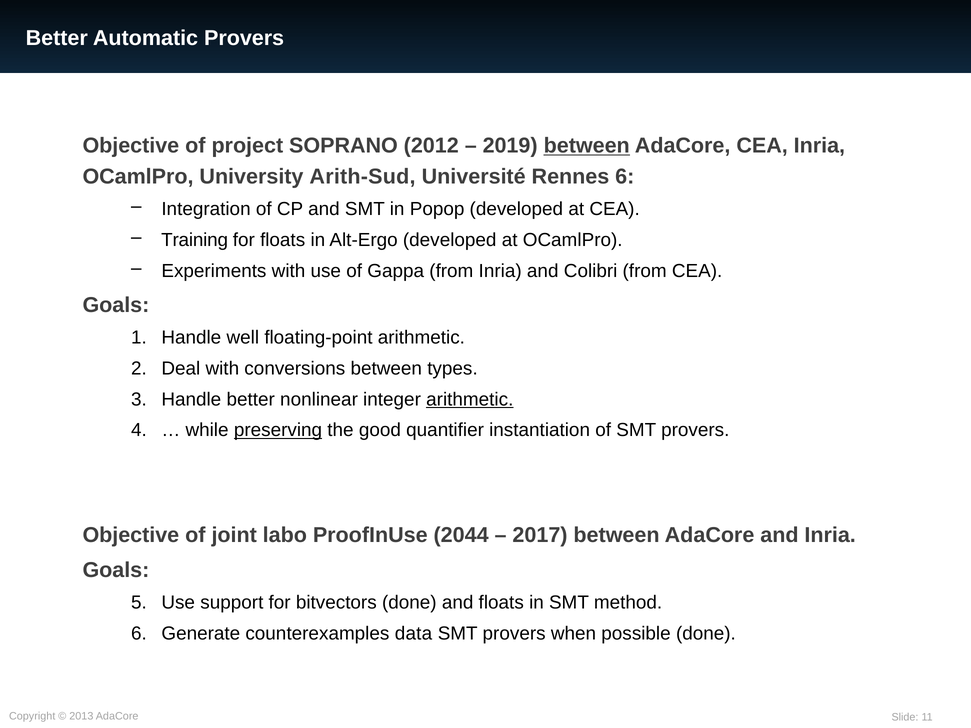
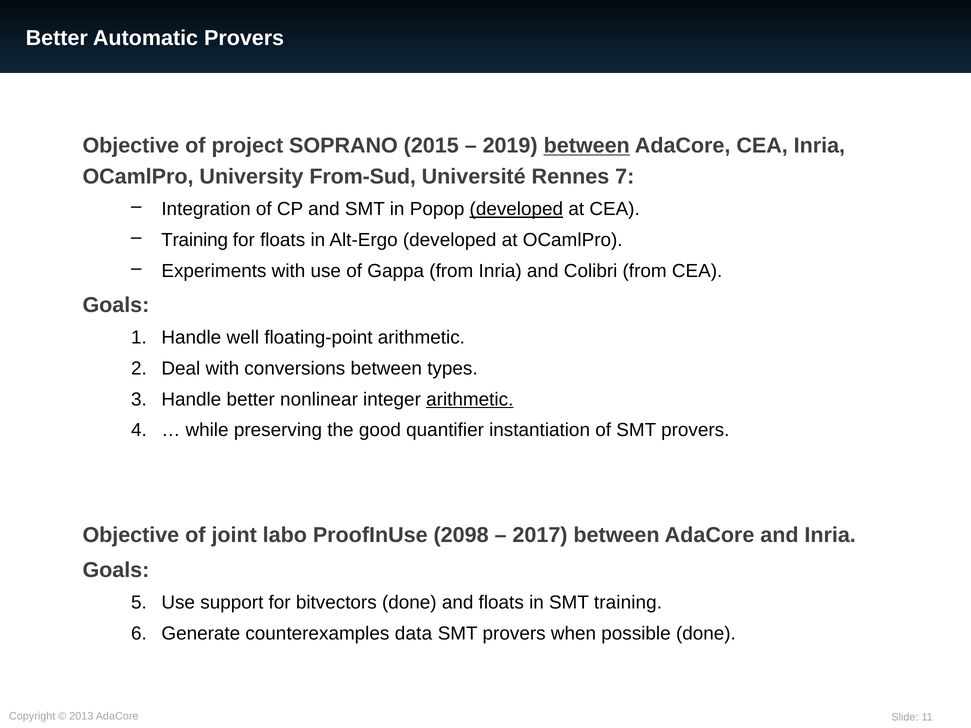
2012: 2012 -> 2015
Arith-Sud: Arith-Sud -> From-Sud
Rennes 6: 6 -> 7
developed at (516, 209) underline: none -> present
preserving underline: present -> none
2044: 2044 -> 2098
SMT method: method -> training
